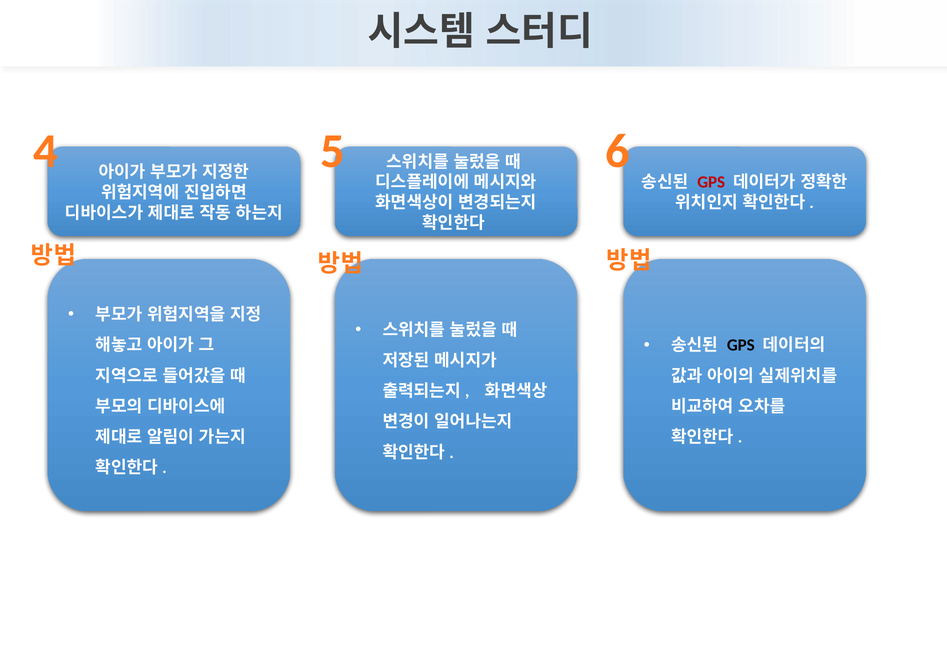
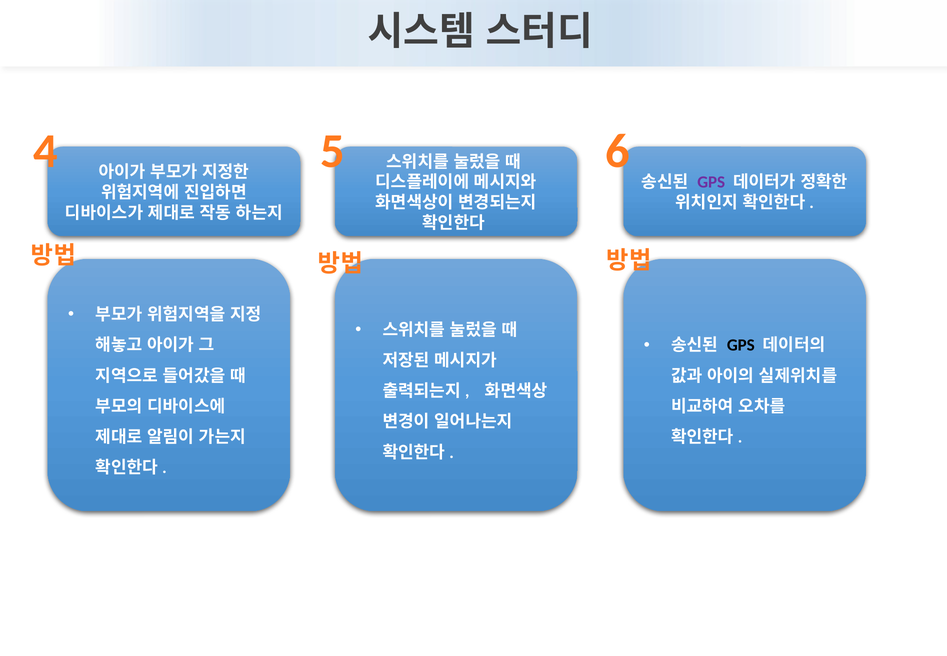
GPS at (711, 182) colour: red -> purple
